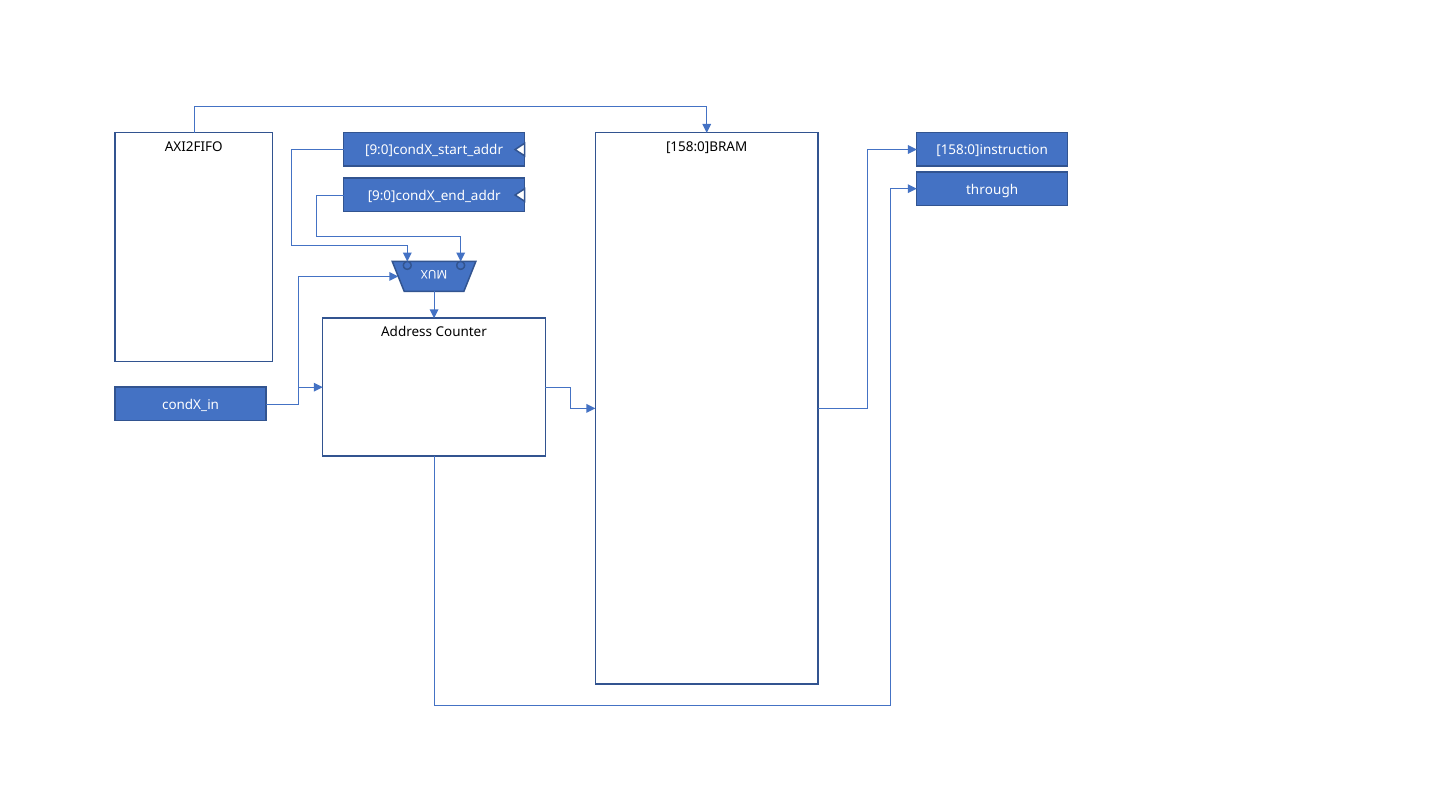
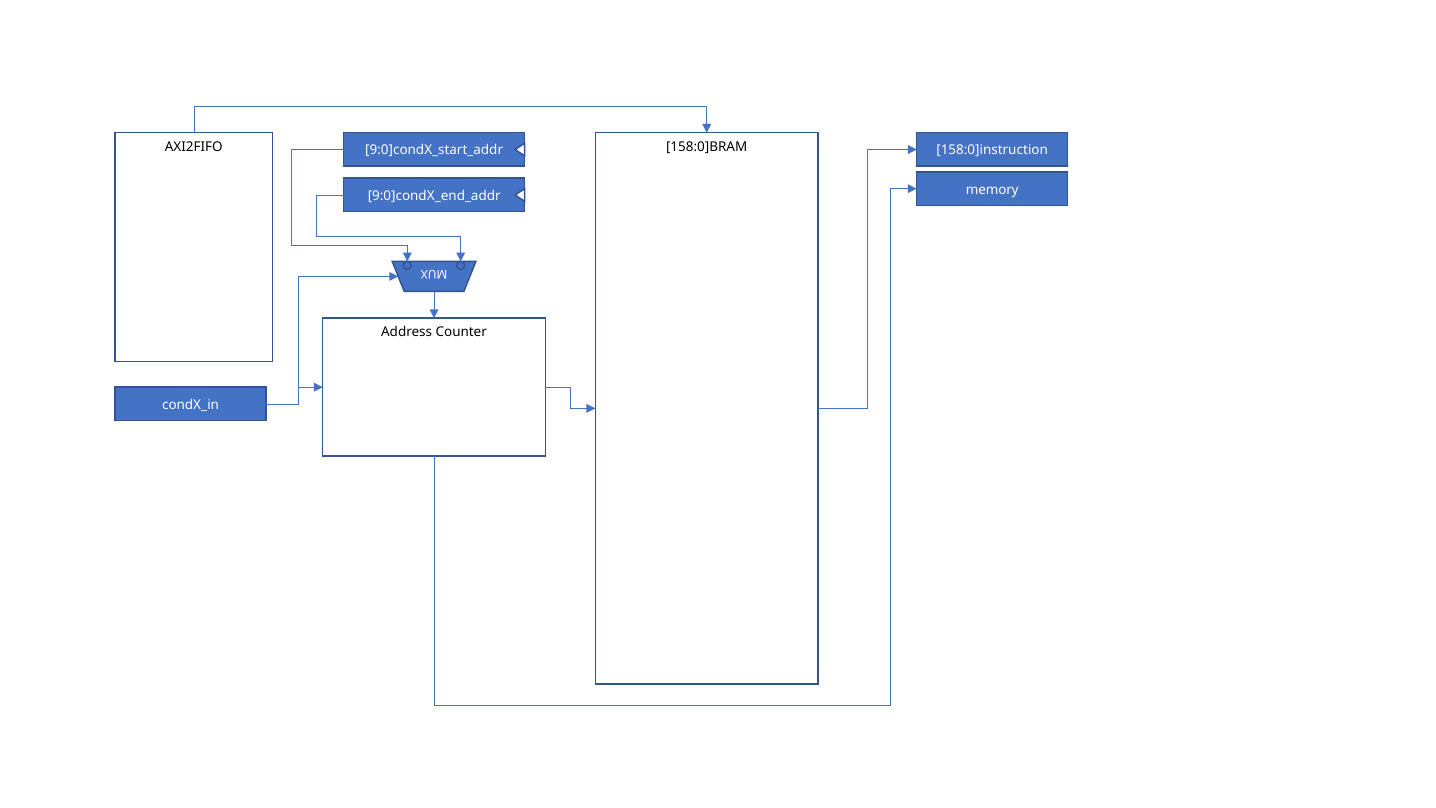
through: through -> memory
